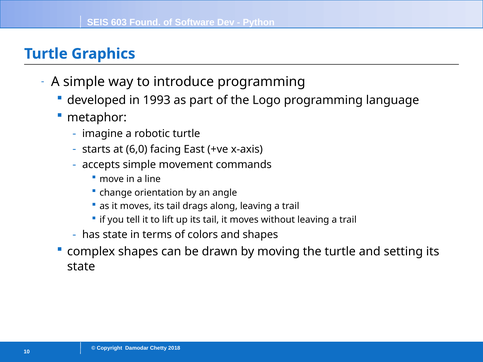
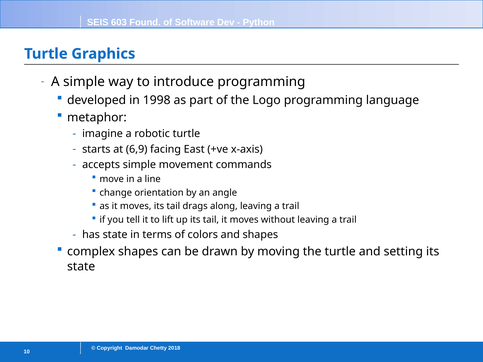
1993: 1993 -> 1998
6,0: 6,0 -> 6,9
